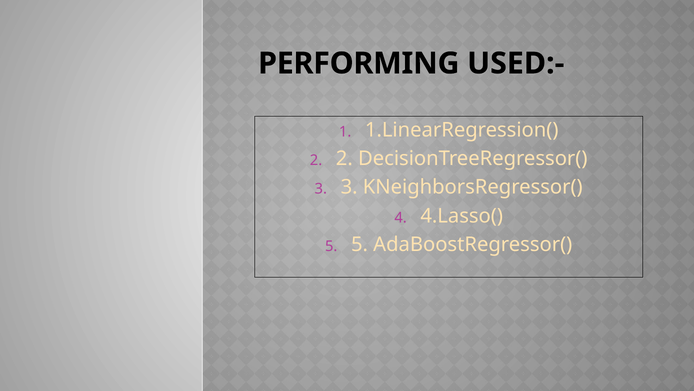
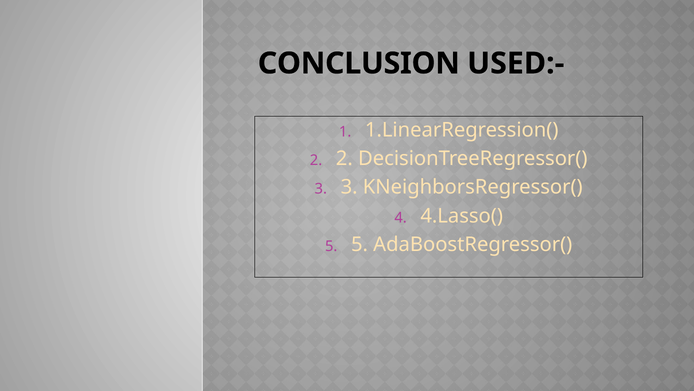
PERFORMING: PERFORMING -> CONCLUSION
